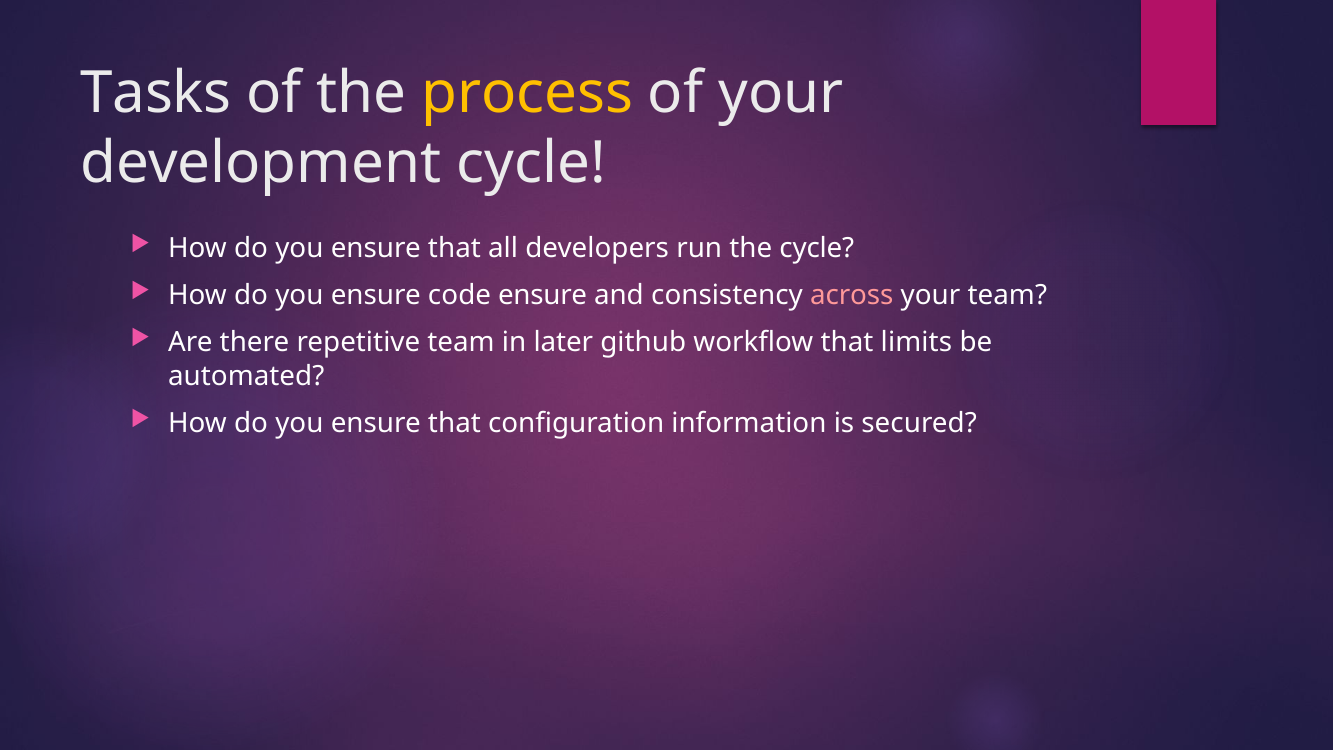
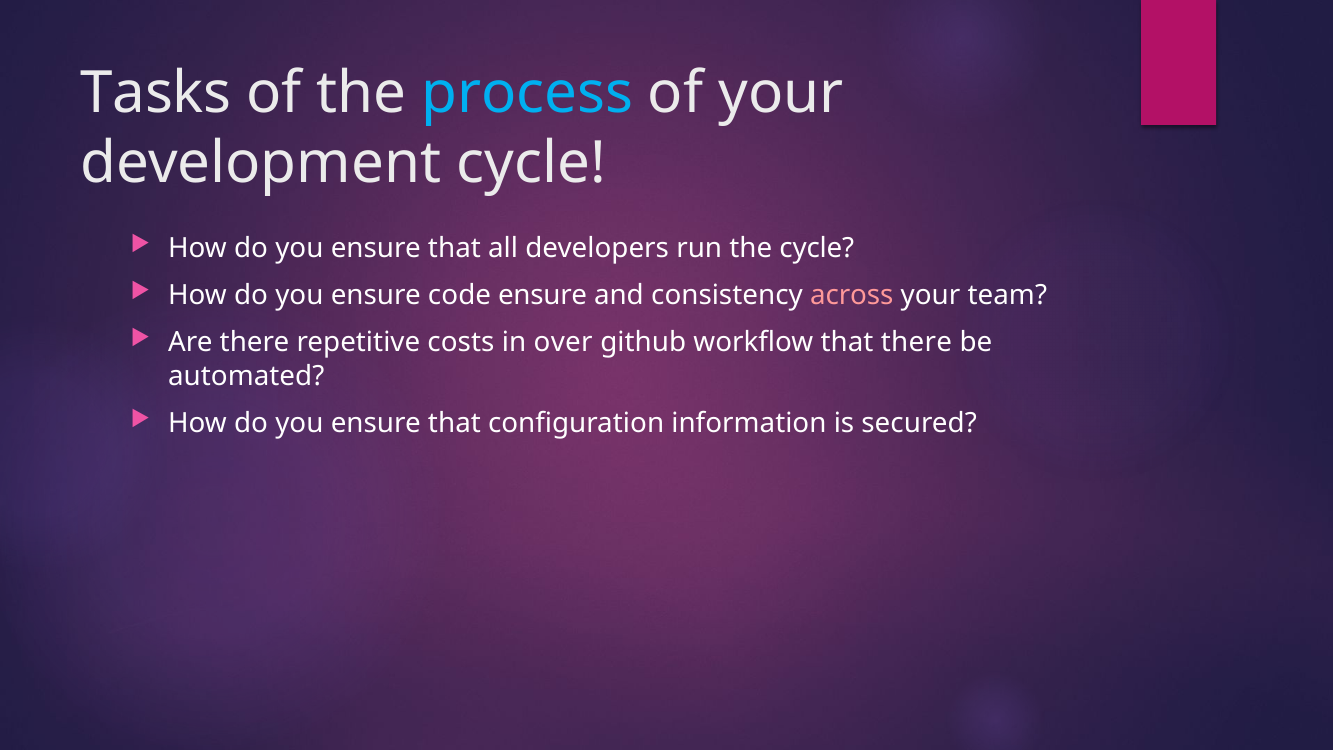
process colour: yellow -> light blue
repetitive team: team -> costs
later: later -> over
that limits: limits -> there
